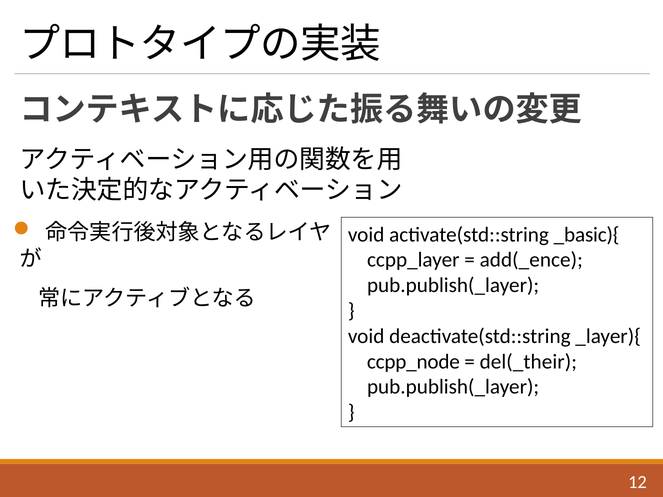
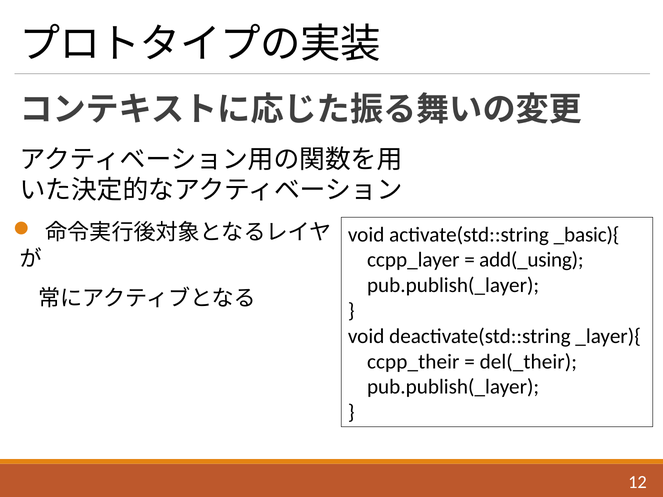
add(_ence: add(_ence -> add(_using
ccpp_node: ccpp_node -> ccpp_their
